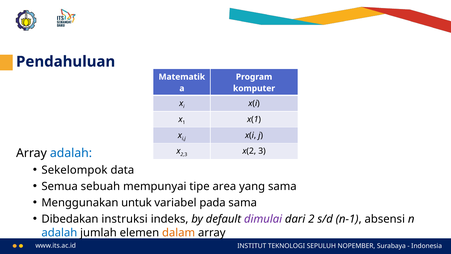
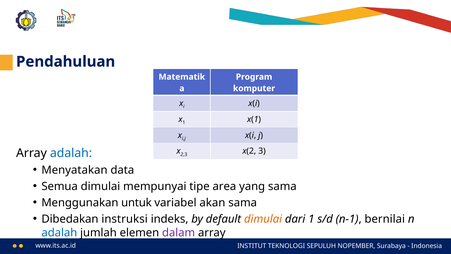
Sekelompok: Sekelompok -> Menyatakan
Semua sebuah: sebuah -> dimulai
pada: pada -> akan
dimulai at (263, 219) colour: purple -> orange
dari 2: 2 -> 1
absensi: absensi -> bernilai
dalam colour: orange -> purple
